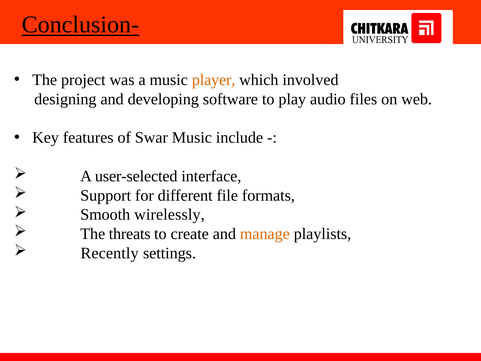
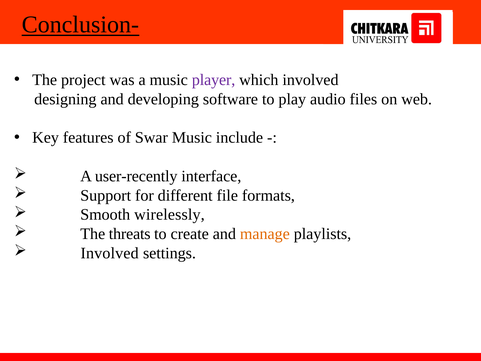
player colour: orange -> purple
user-selected: user-selected -> user-recently
Recently at (110, 253): Recently -> Involved
